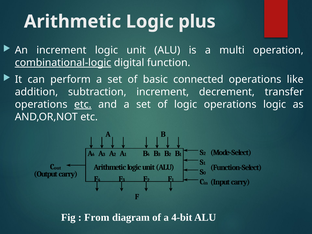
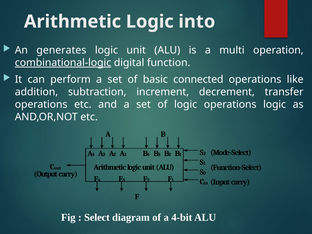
plus: plus -> into
An increment: increment -> generates
etc at (83, 104) underline: present -> none
From: From -> Select
